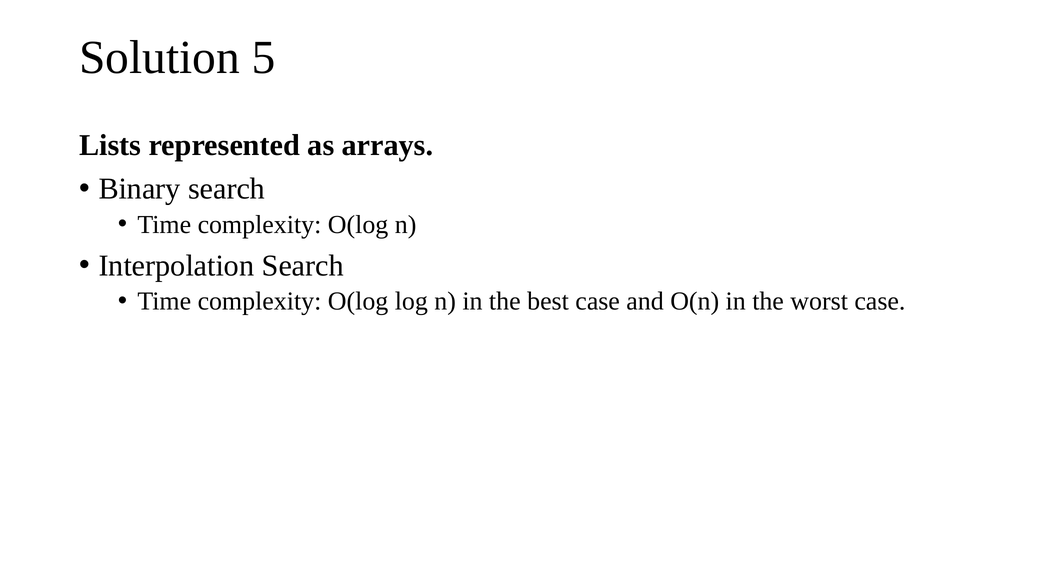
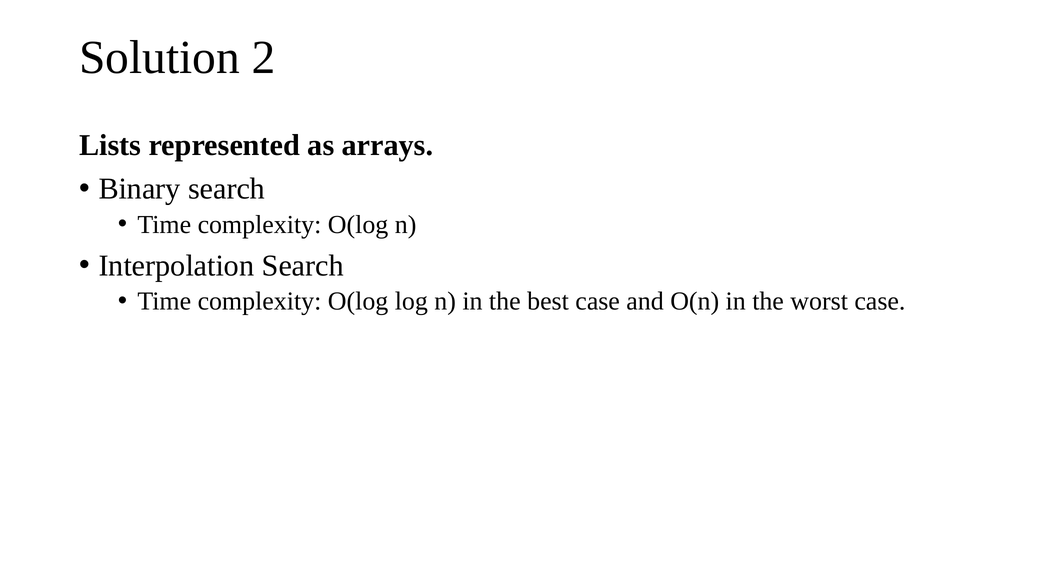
5: 5 -> 2
